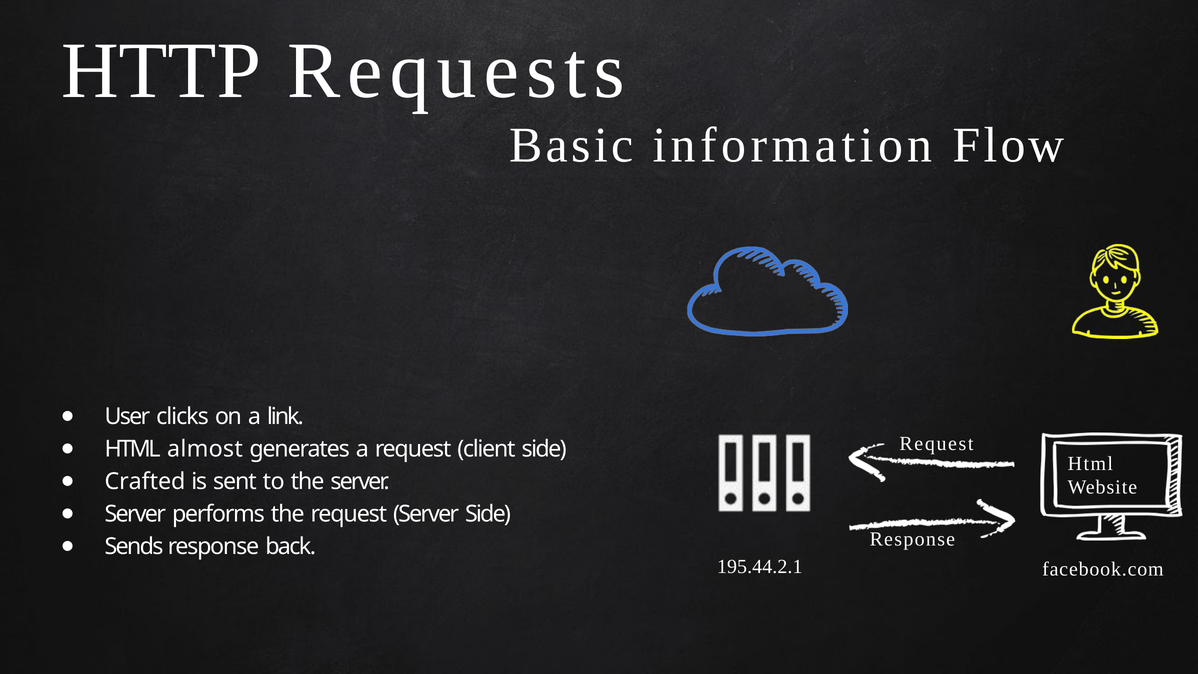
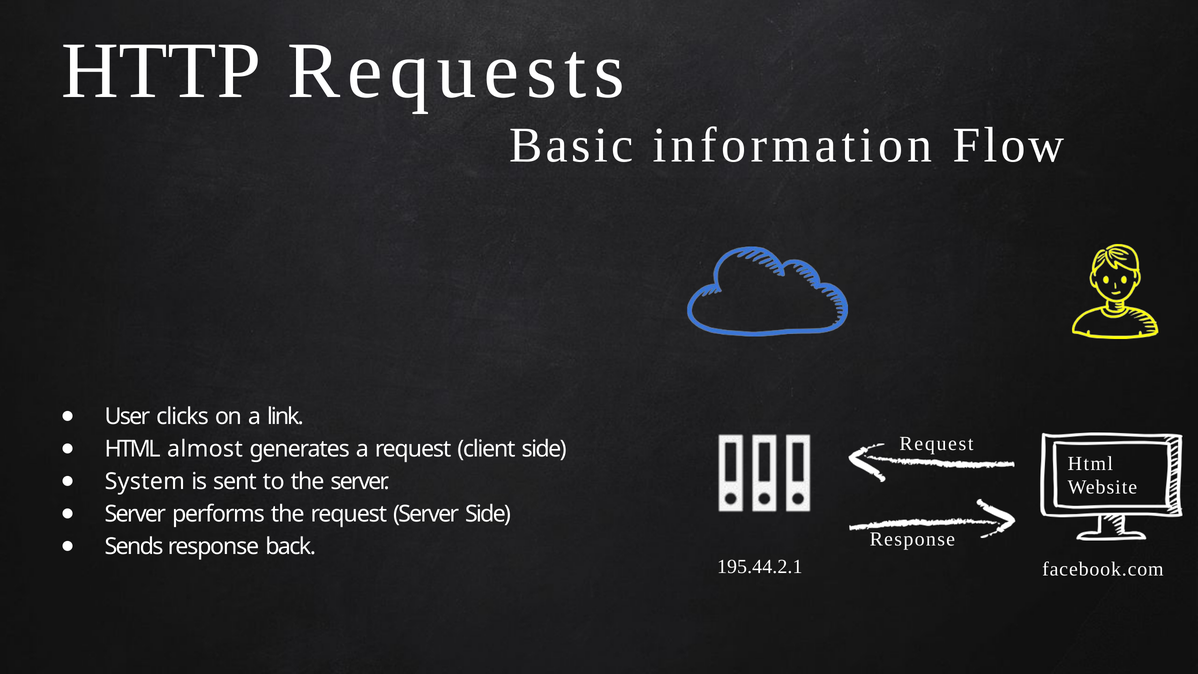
Crafted: Crafted -> System
